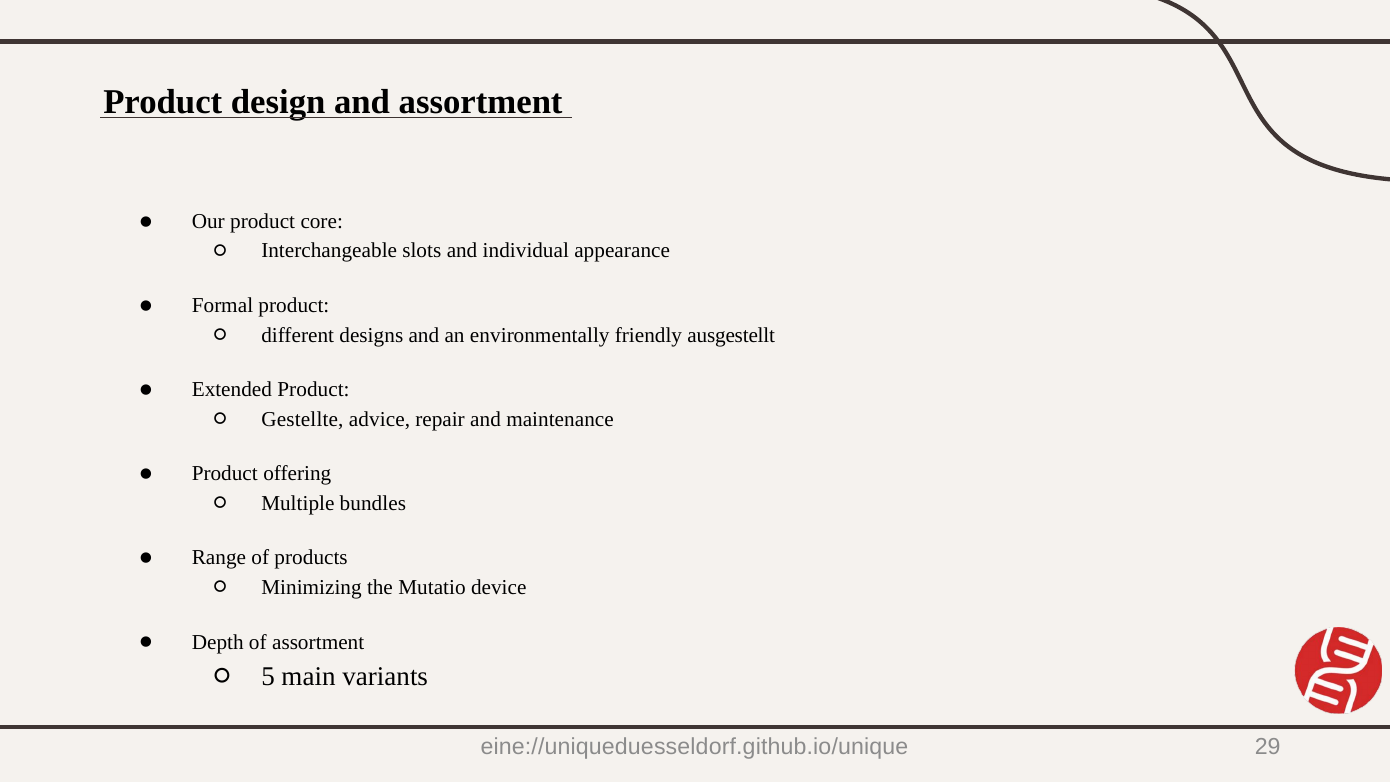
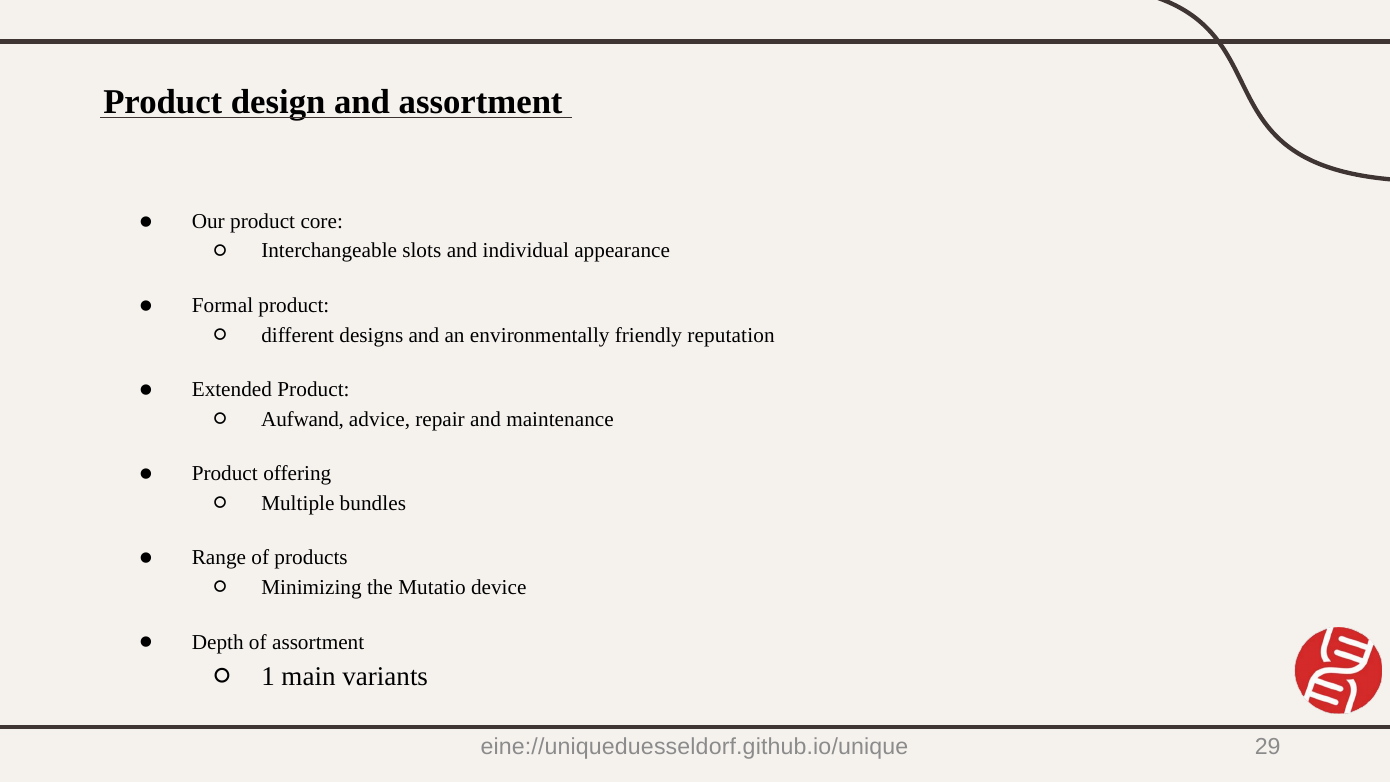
ausgestellt: ausgestellt -> reputation
Gestellte: Gestellte -> Aufwand
5: 5 -> 1
